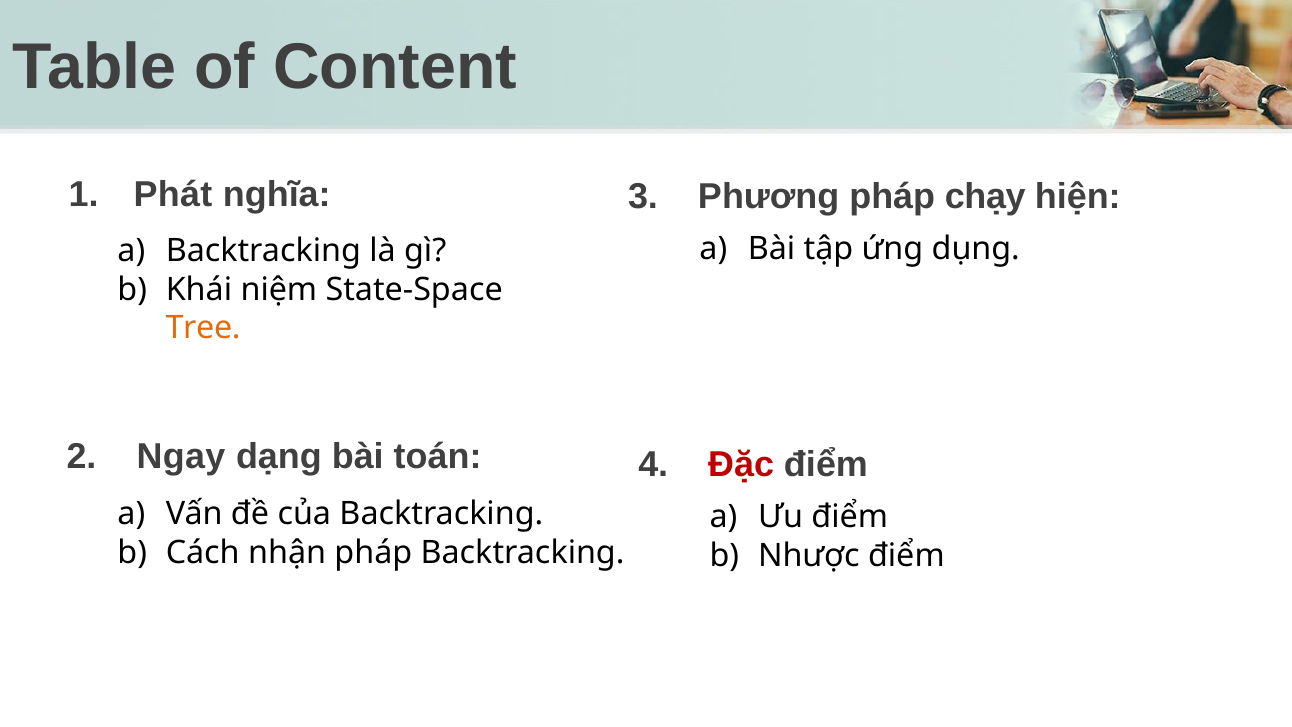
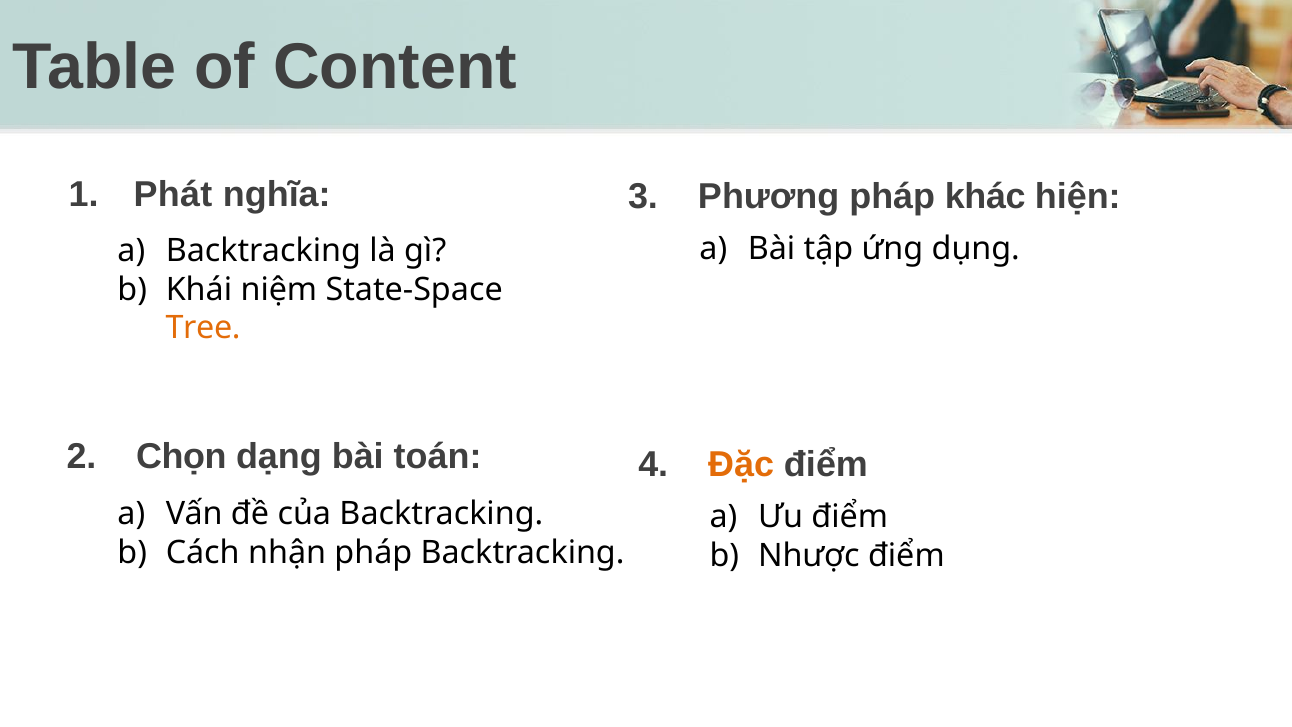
chạy: chạy -> khác
Ngay: Ngay -> Chọn
Đặc colour: red -> orange
